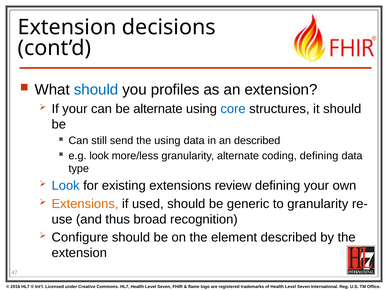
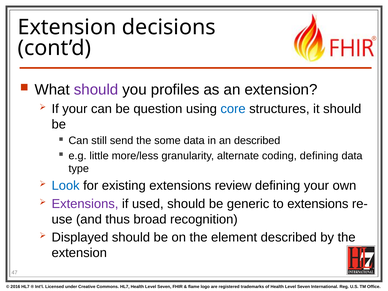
should at (96, 90) colour: blue -> purple
be alternate: alternate -> question
the using: using -> some
e.g look: look -> little
Extensions at (85, 204) colour: orange -> purple
to granularity: granularity -> extensions
Configure: Configure -> Displayed
